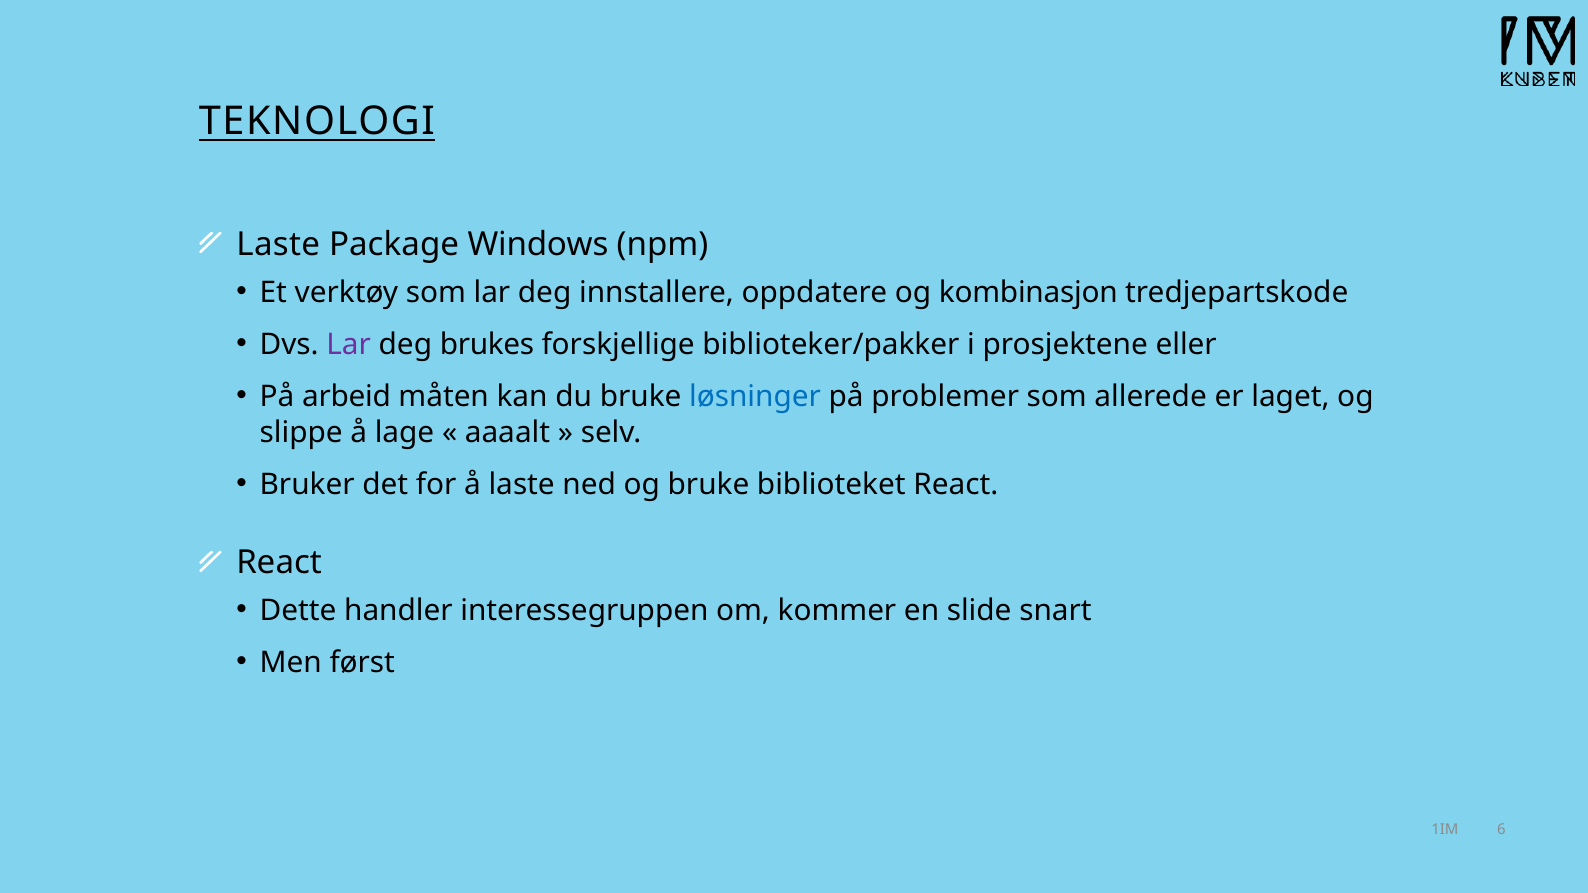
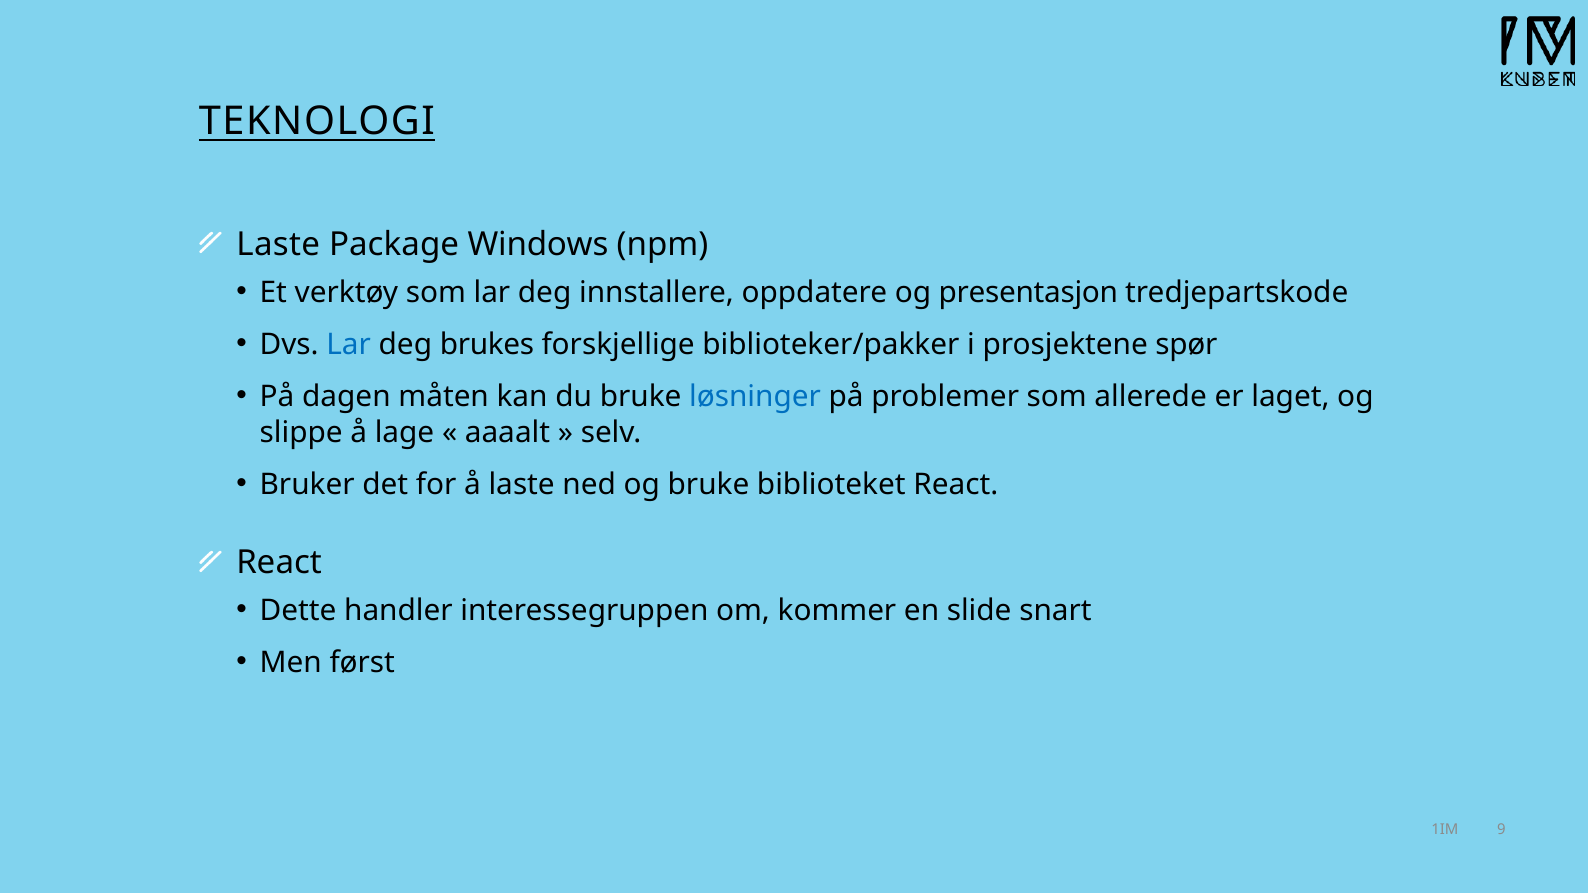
kombinasjon: kombinasjon -> presentasjon
Lar at (349, 345) colour: purple -> blue
eller: eller -> spør
arbeid: arbeid -> dagen
6: 6 -> 9
